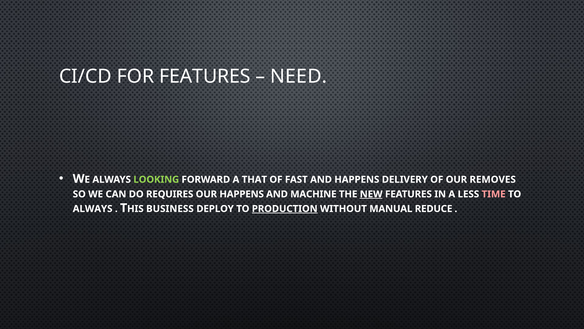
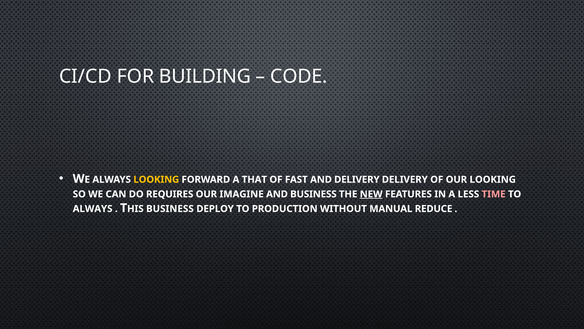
FOR FEATURES: FEATURES -> BUILDING
NEED: NEED -> CODE
LOOKING at (156, 179) colour: light green -> yellow
AND HAPPENS: HAPPENS -> DELIVERY
OUR REMOVES: REMOVES -> LOOKING
OUR HAPPENS: HAPPENS -> IMAGINE
AND MACHINE: MACHINE -> BUSINESS
PRODUCTION underline: present -> none
